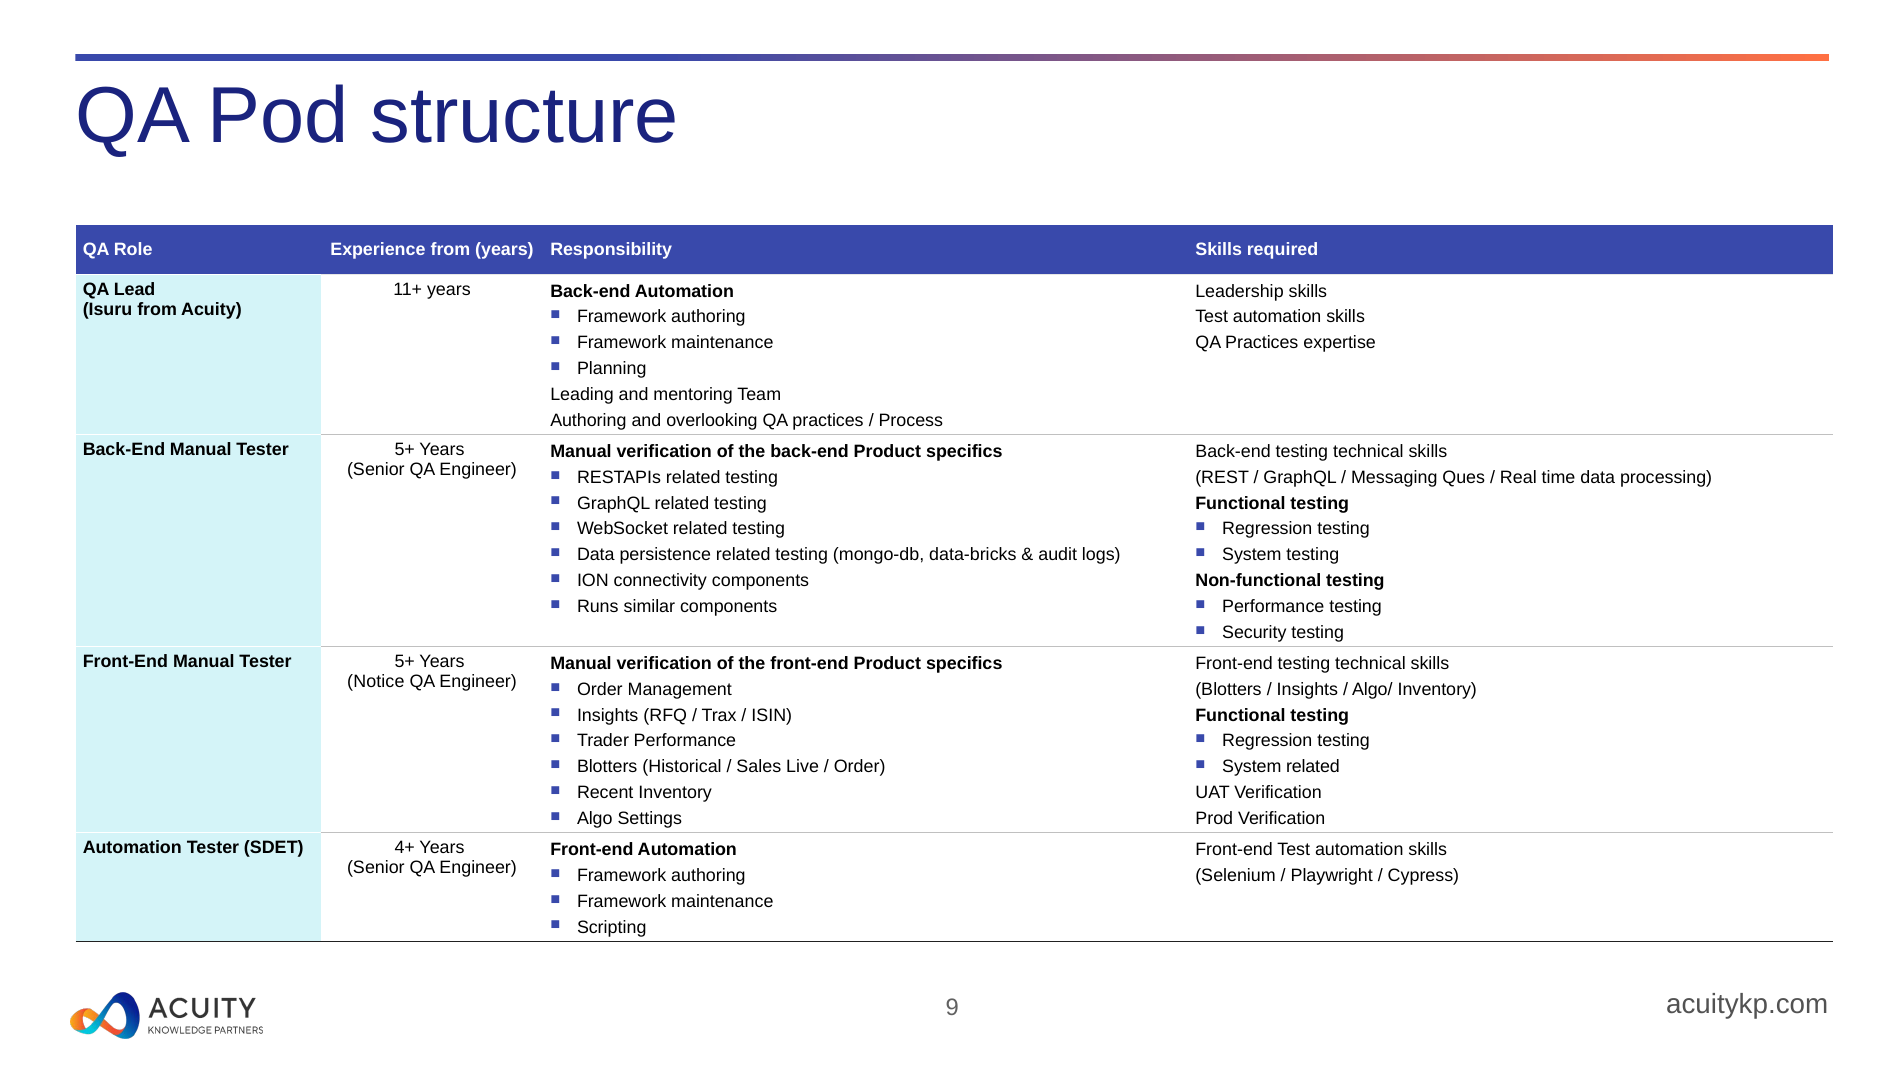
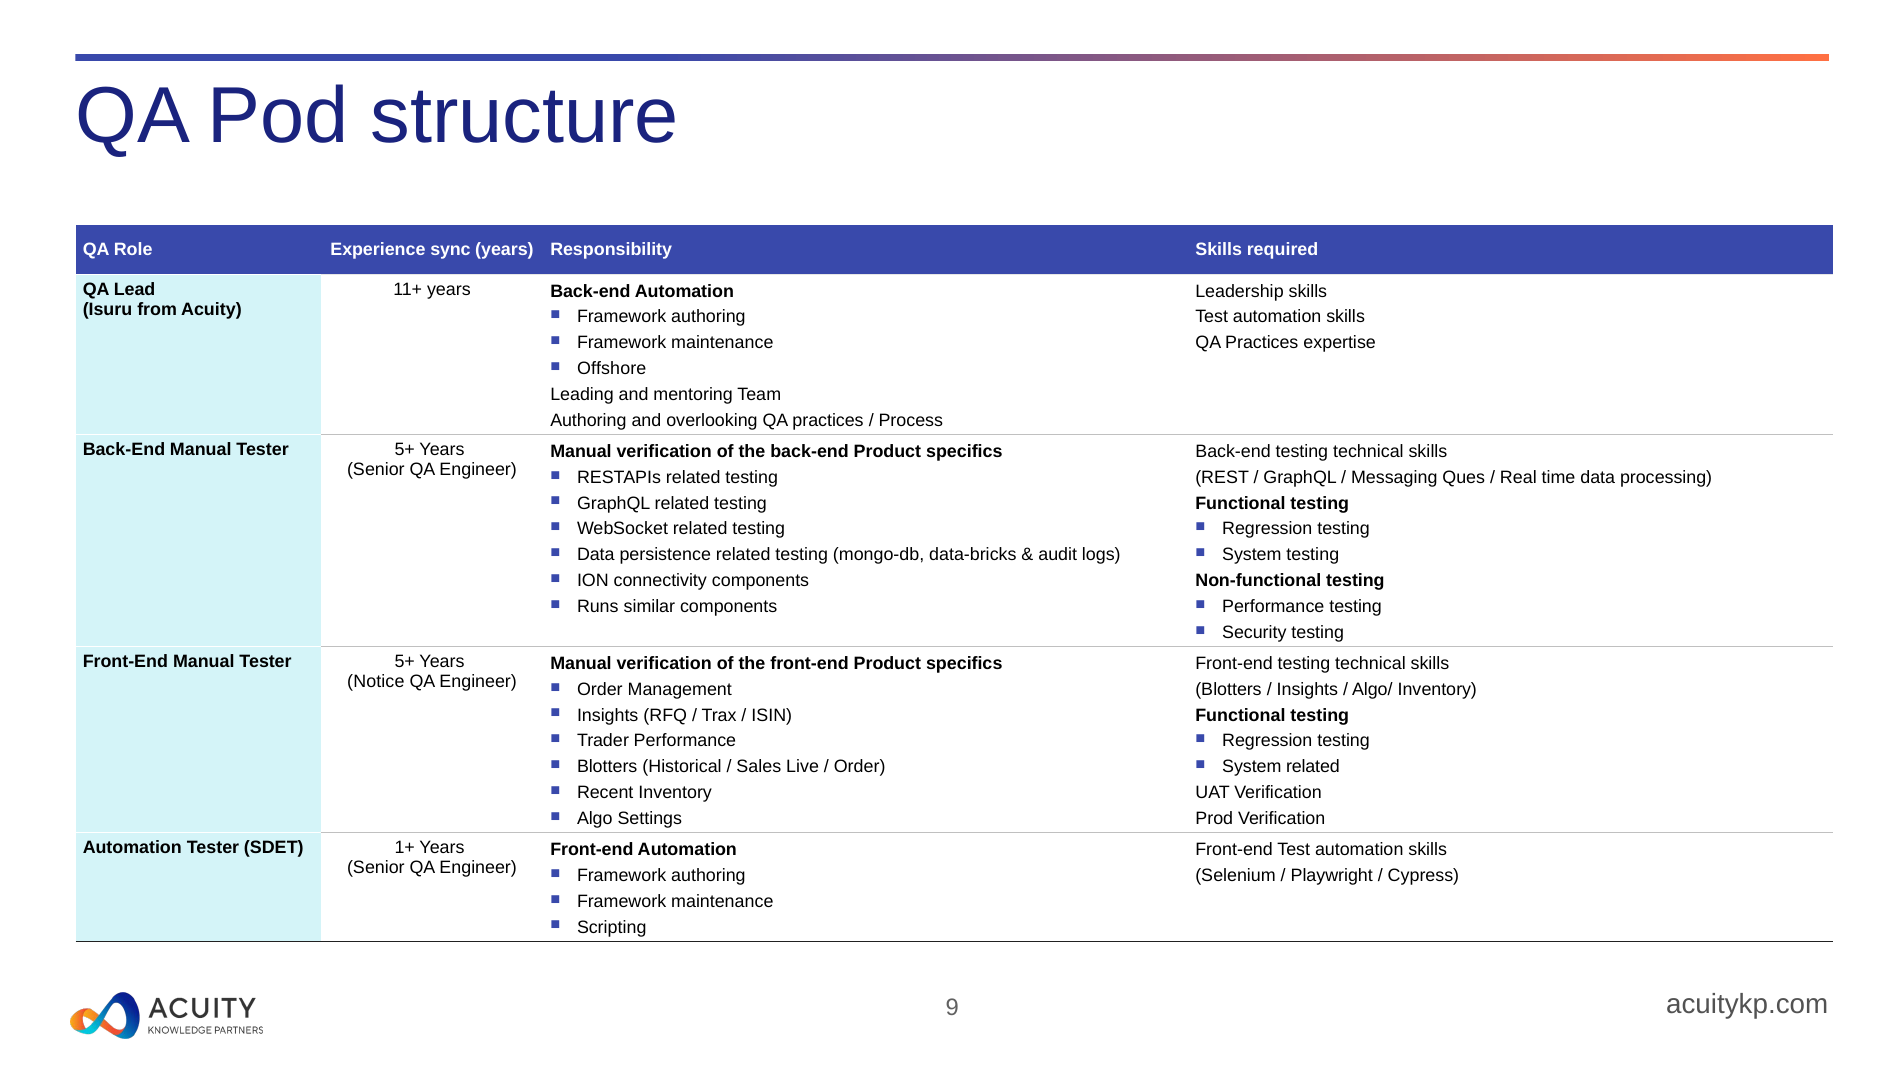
Experience from: from -> sync
Planning: Planning -> Offshore
4+: 4+ -> 1+
